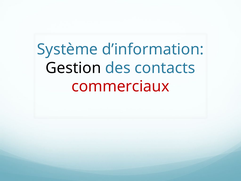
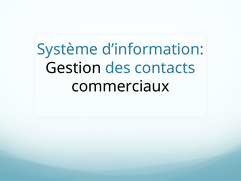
commerciaux colour: red -> black
